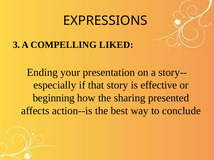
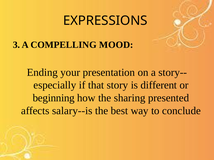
LIKED: LIKED -> MOOD
effective: effective -> different
action--is: action--is -> salary--is
